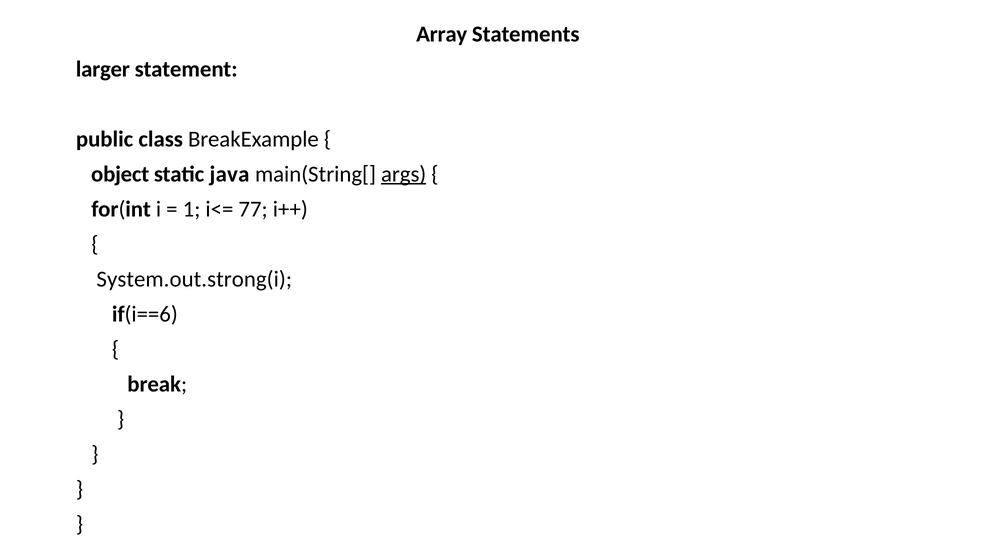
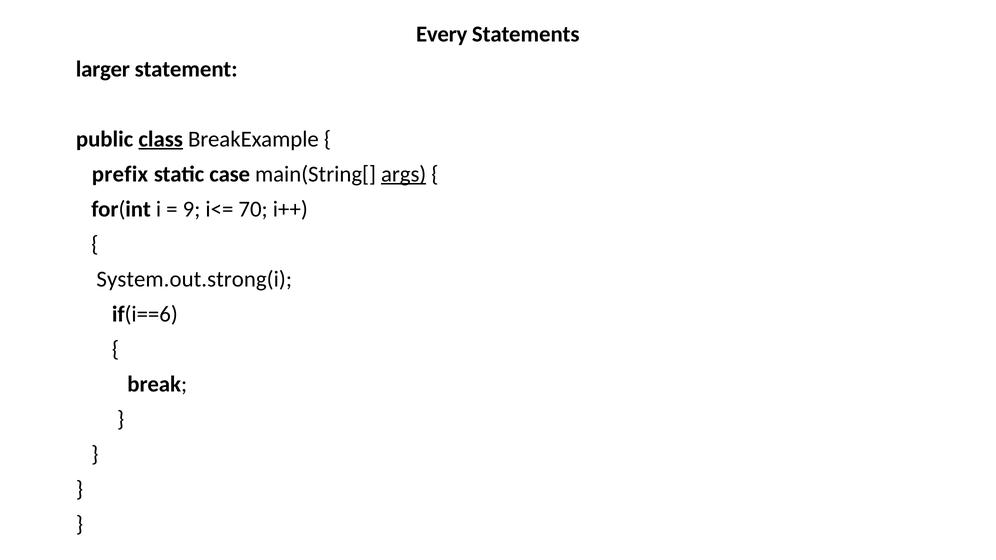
Array: Array -> Every
class underline: none -> present
object: object -> prefix
java: java -> case
1: 1 -> 9
77: 77 -> 70
